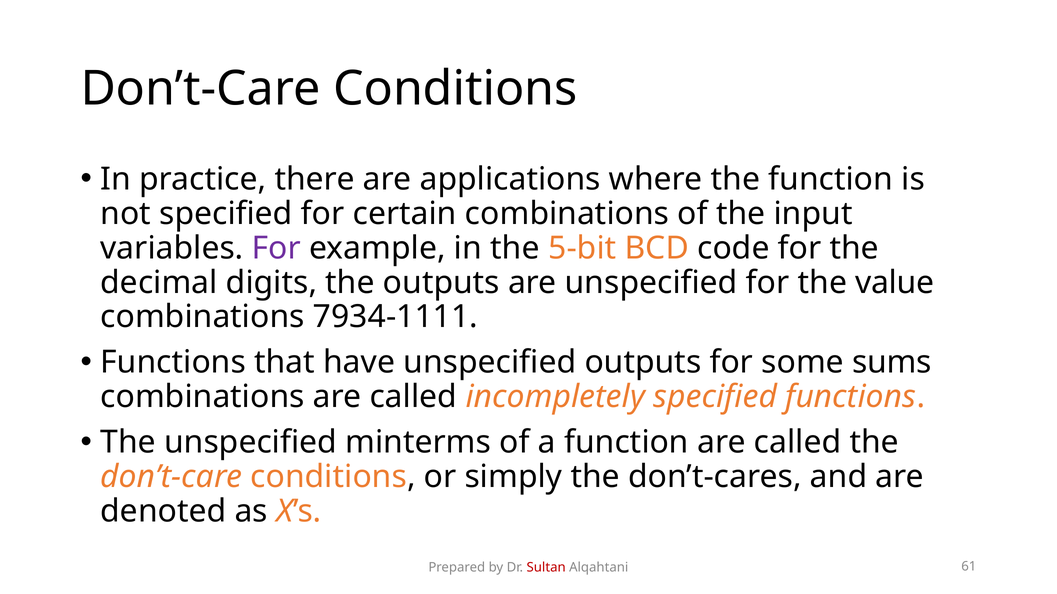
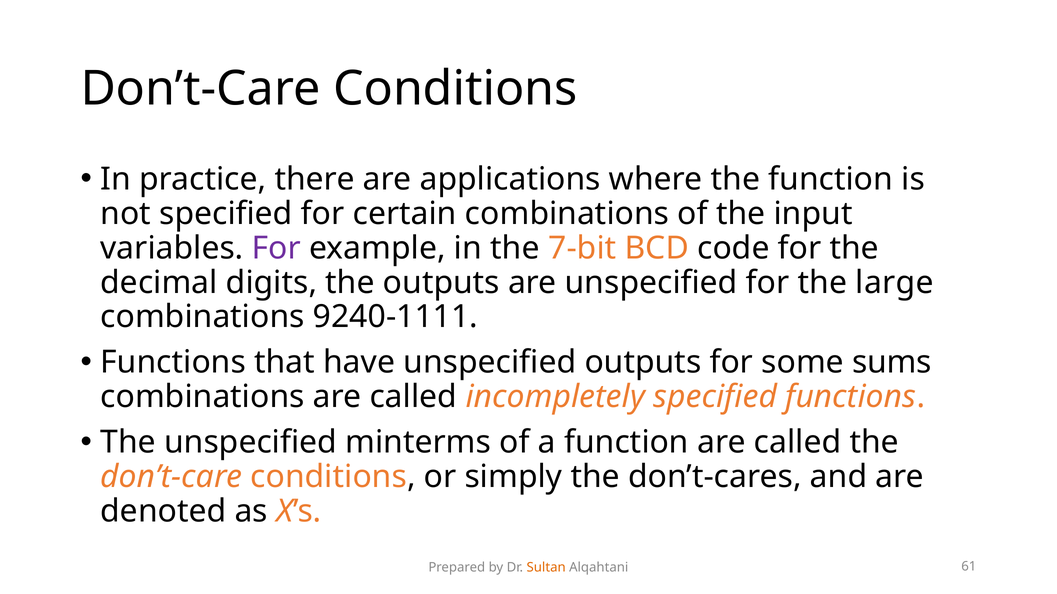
5-bit: 5-bit -> 7-bit
value: value -> large
7934-1111: 7934-1111 -> 9240-1111
Sultan colour: red -> orange
